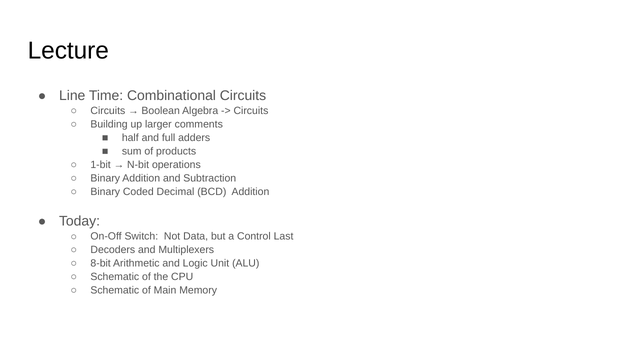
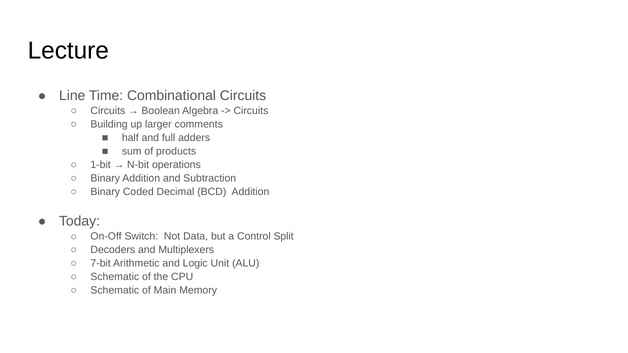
Last: Last -> Split
8-bit: 8-bit -> 7-bit
